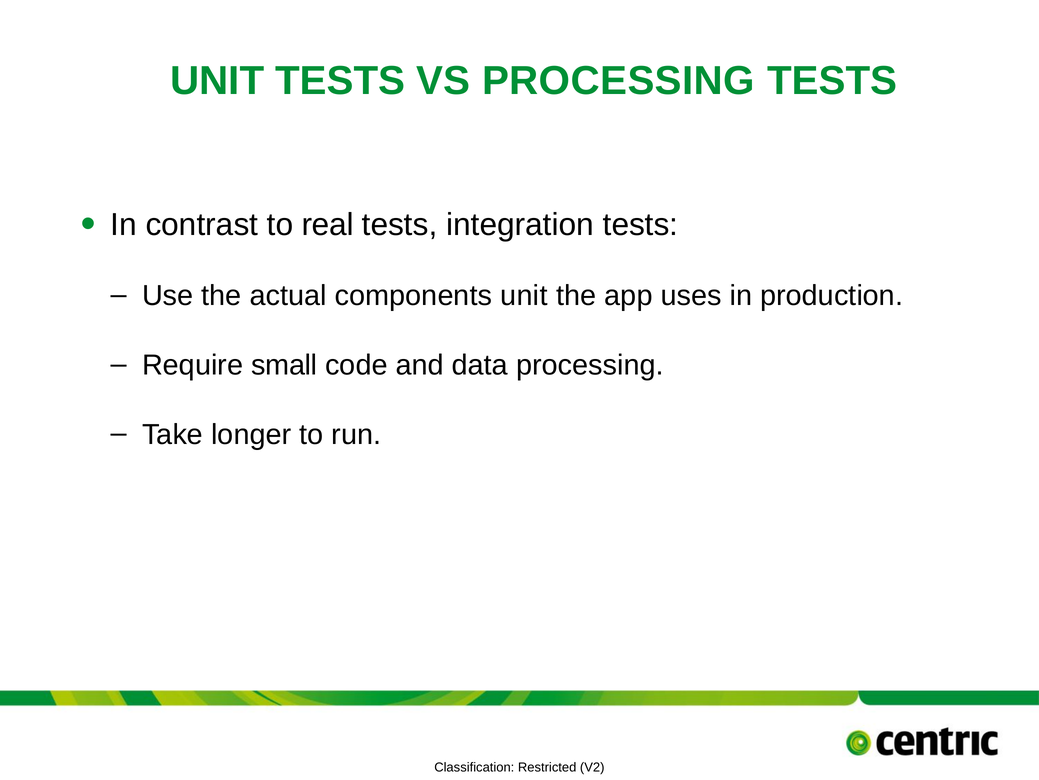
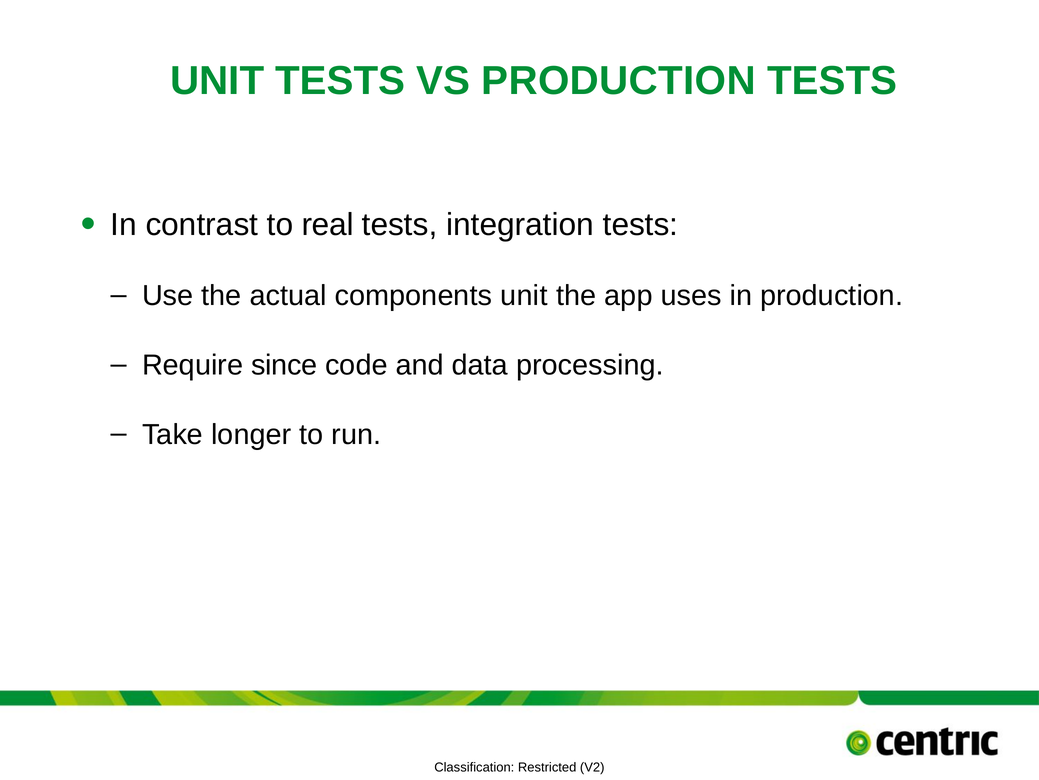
VS PROCESSING: PROCESSING -> PRODUCTION
small: small -> since
